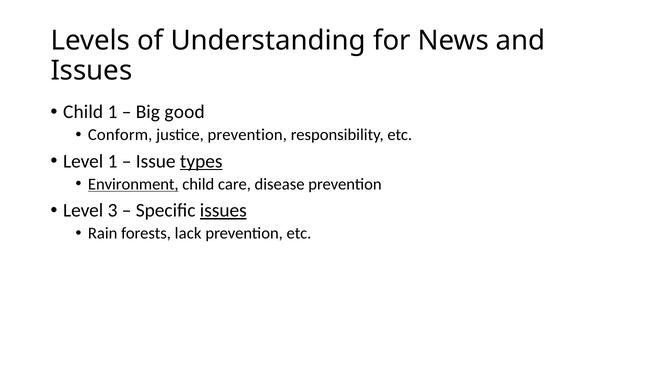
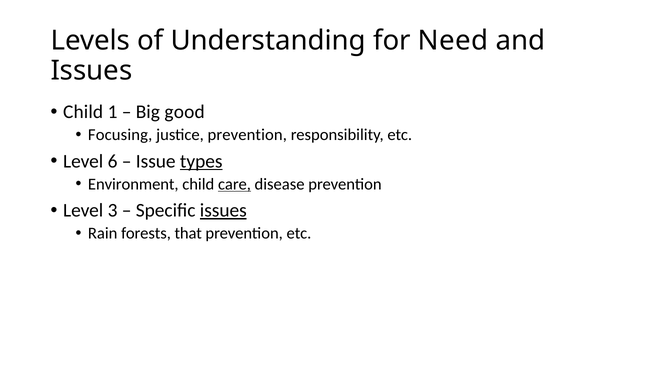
News: News -> Need
Conform: Conform -> Focusing
Level 1: 1 -> 6
Environment underline: present -> none
care underline: none -> present
lack: lack -> that
